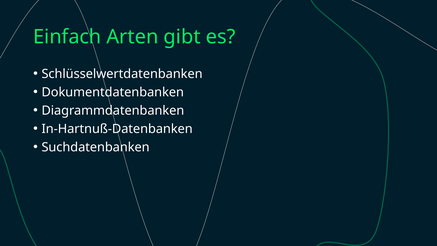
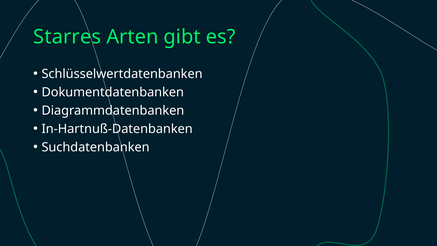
Einfach: Einfach -> Starres
